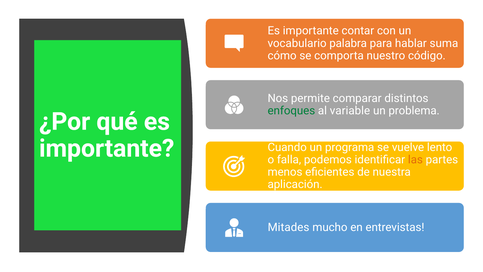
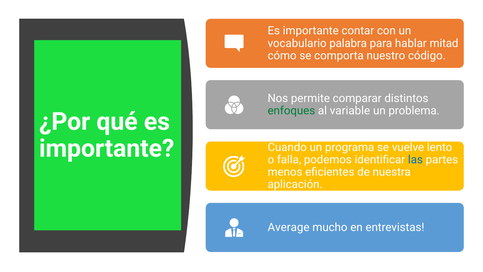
suma: suma -> mitad
las colour: orange -> blue
Mitades: Mitades -> Average
